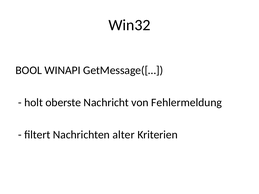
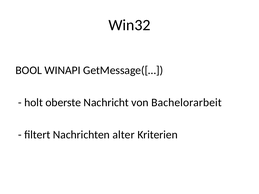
Fehlermeldung: Fehlermeldung -> Bachelorarbeit
